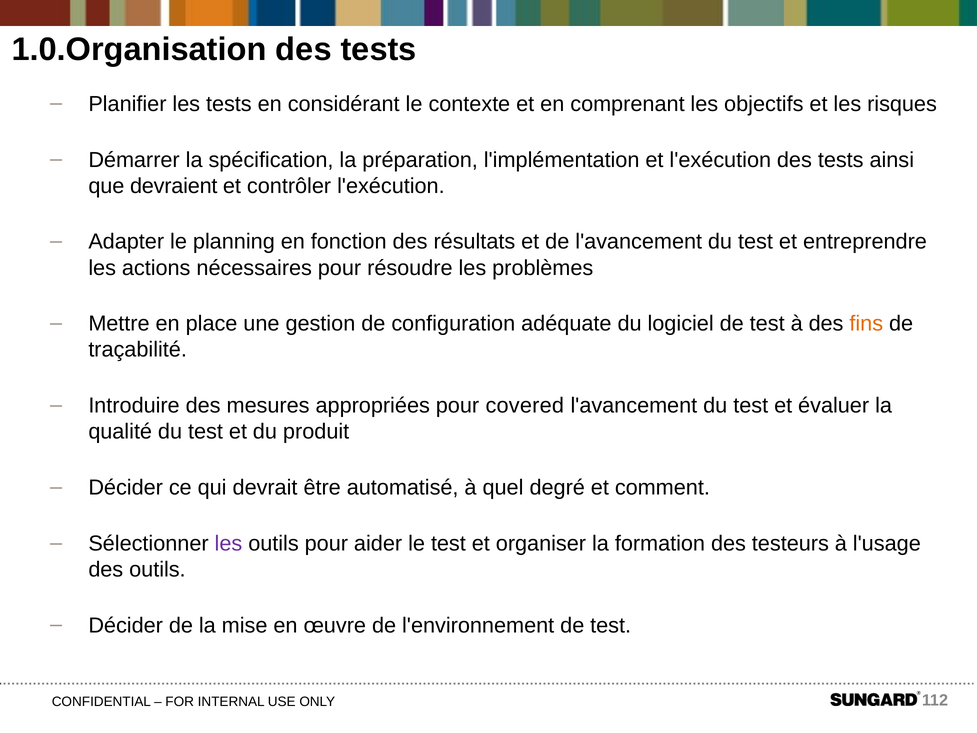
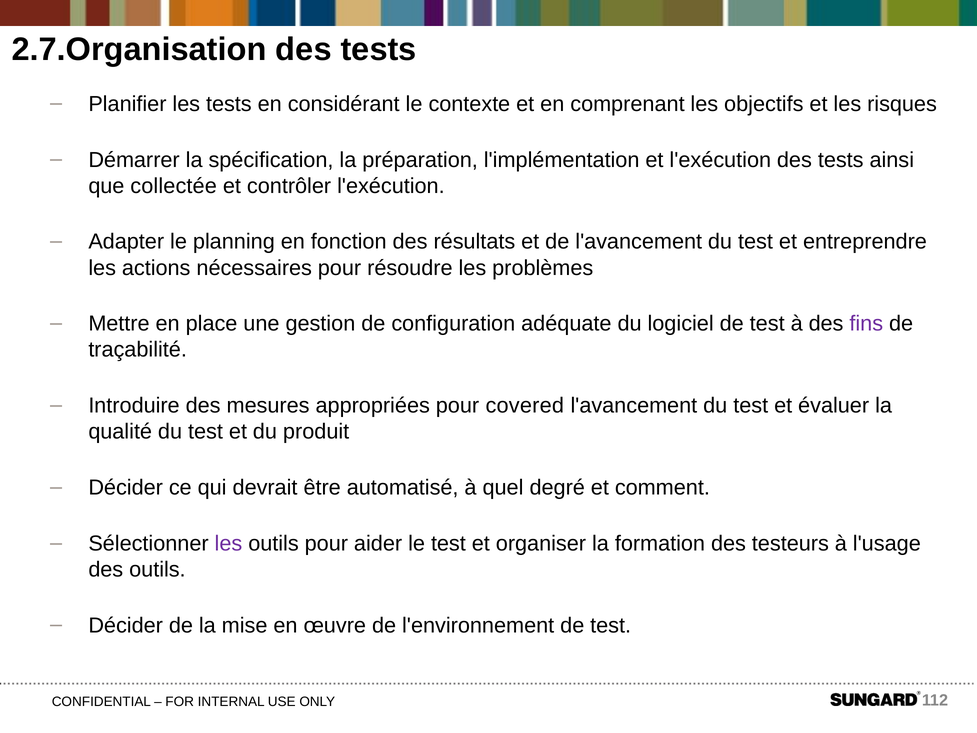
1.0.Organisation: 1.0.Organisation -> 2.7.Organisation
devraient: devraient -> collectée
fins colour: orange -> purple
